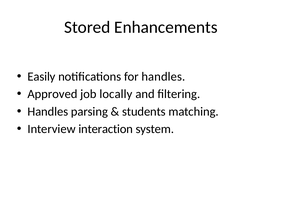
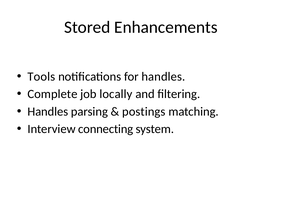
Easily: Easily -> Tools
Approved: Approved -> Complete
students: students -> postings
interaction: interaction -> connecting
